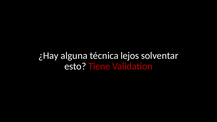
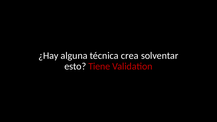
lejos: lejos -> crea
